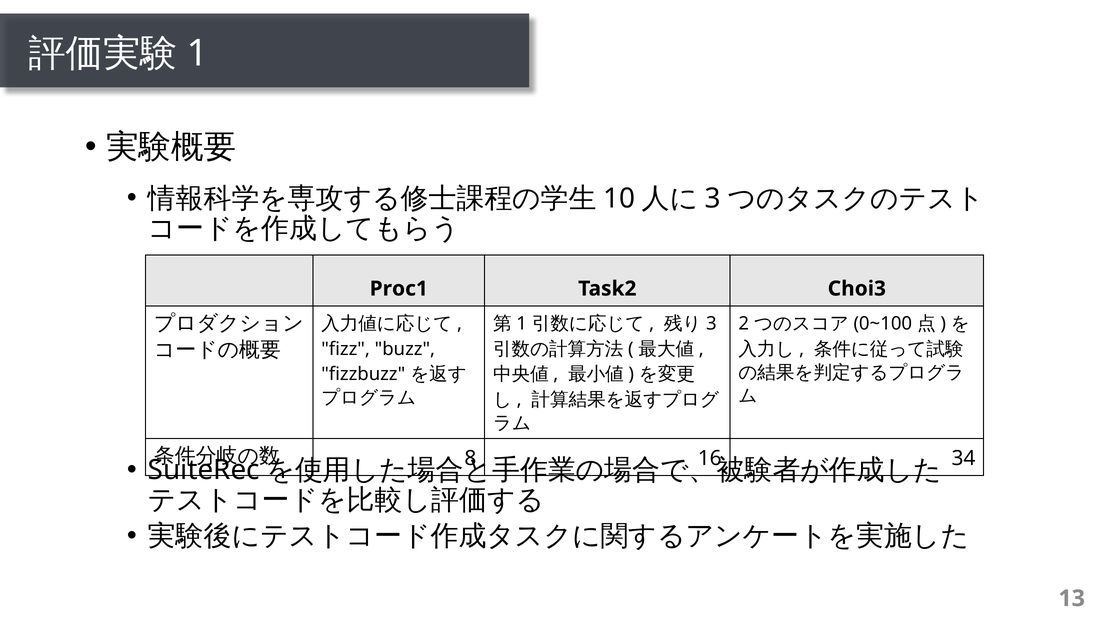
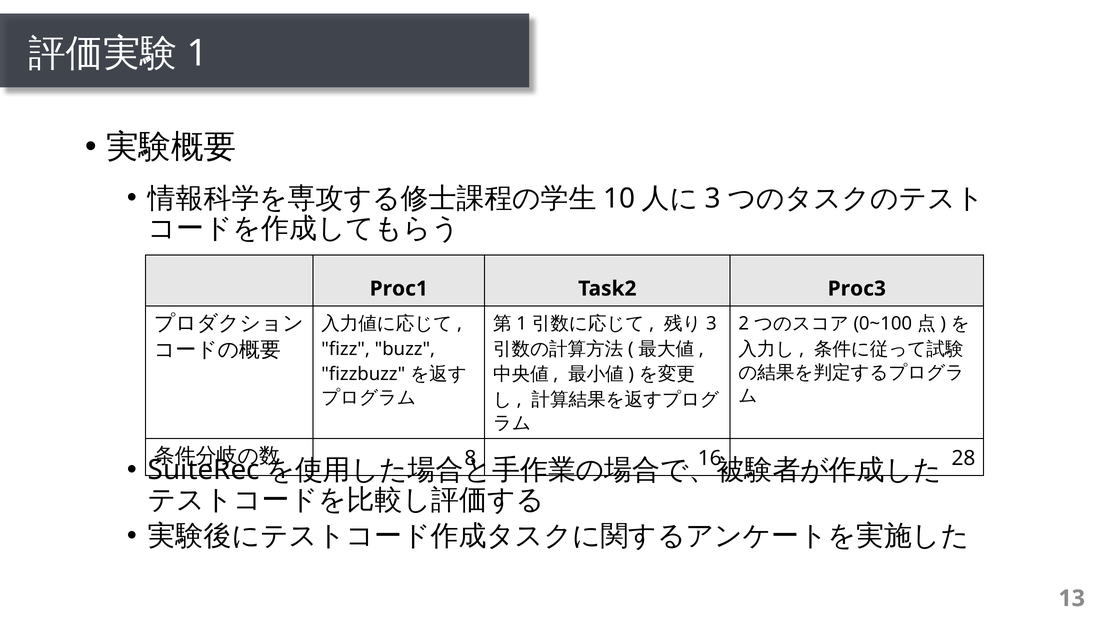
Choi3: Choi3 -> Proc3
34: 34 -> 28
